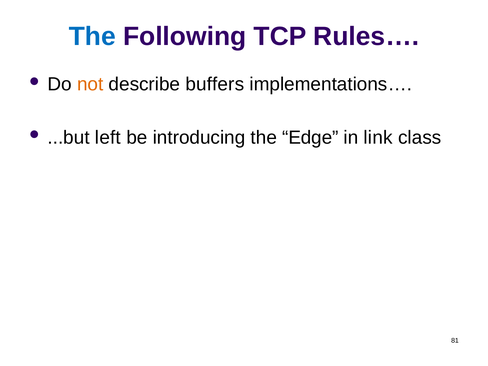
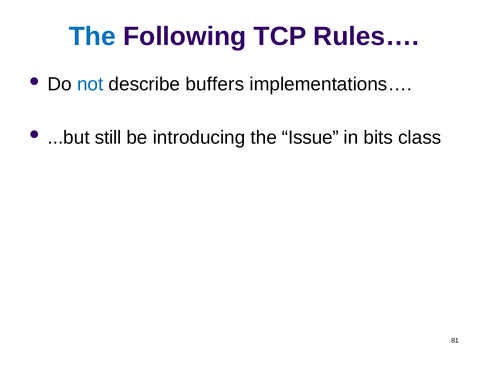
not colour: orange -> blue
left: left -> still
Edge: Edge -> Issue
link: link -> bits
